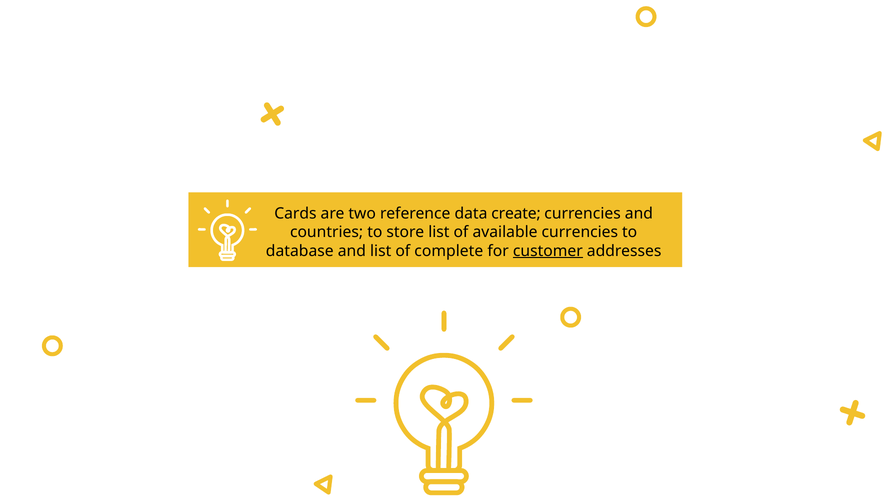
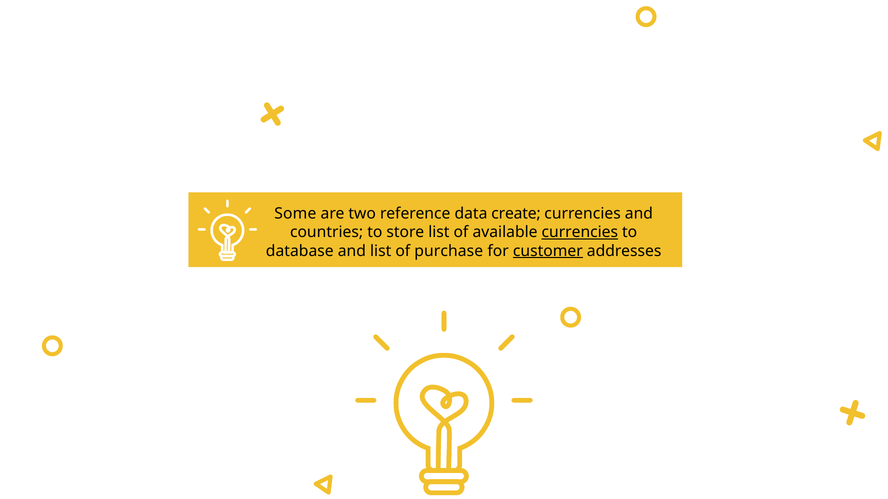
Cards: Cards -> Some
currencies at (580, 232) underline: none -> present
complete: complete -> purchase
